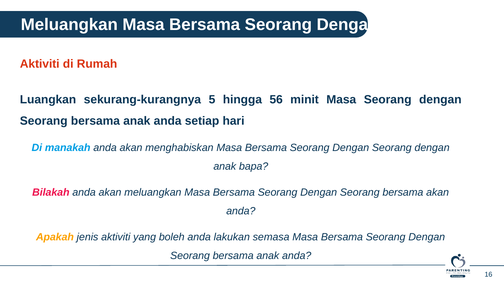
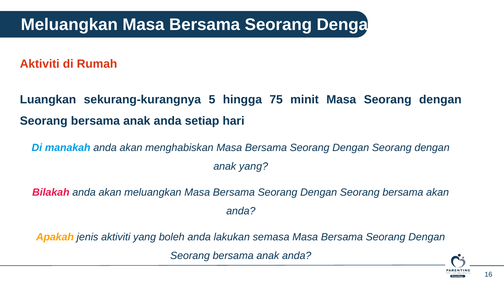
56: 56 -> 75
anak bapa: bapa -> yang
